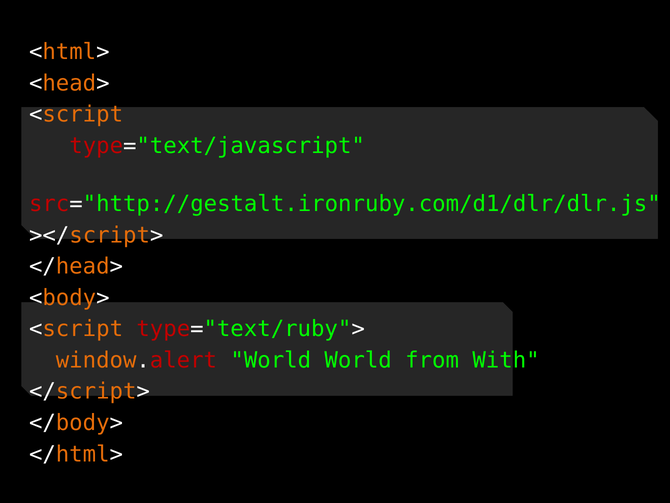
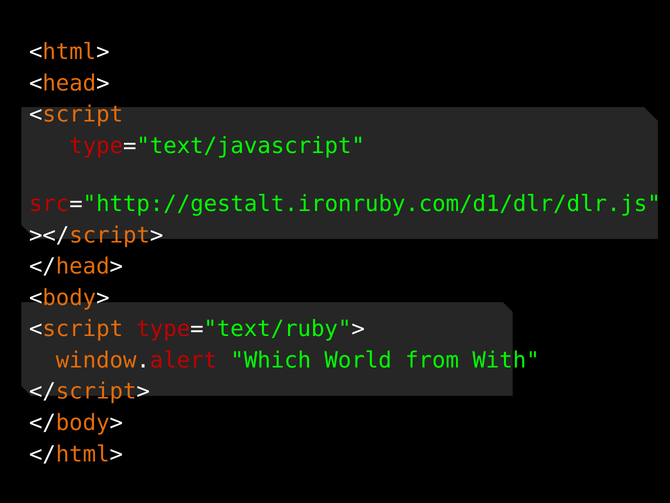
window.alert World: World -> Which
